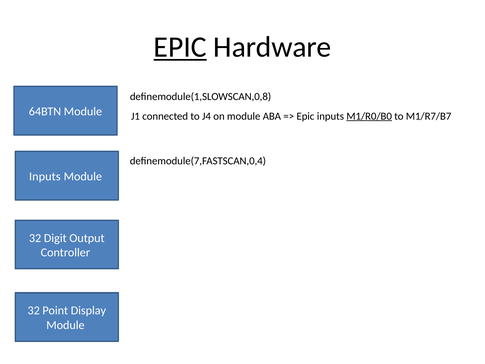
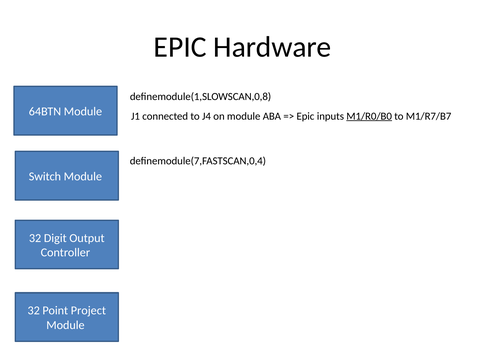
EPIC at (180, 47) underline: present -> none
Inputs at (45, 176): Inputs -> Switch
Display: Display -> Project
